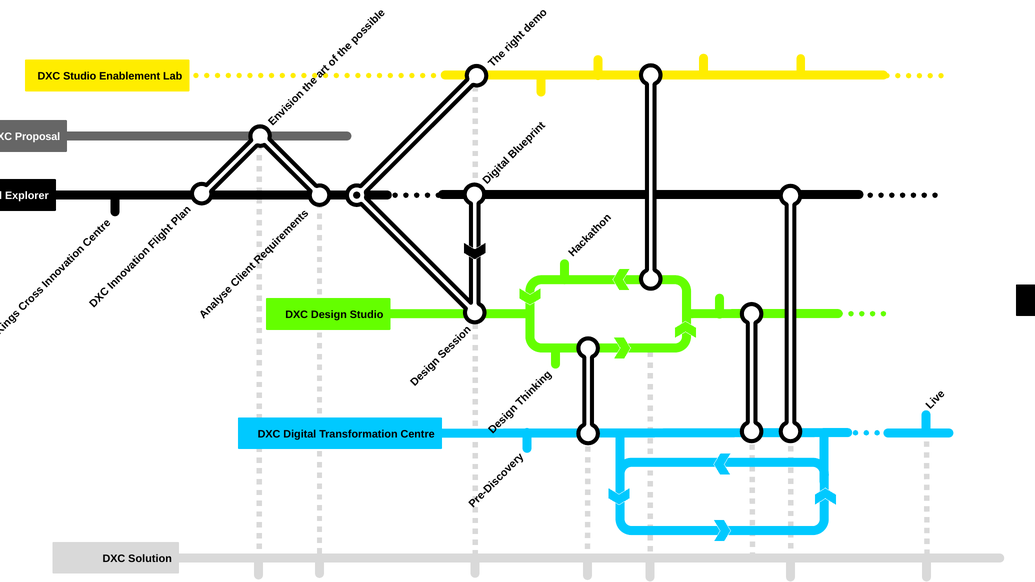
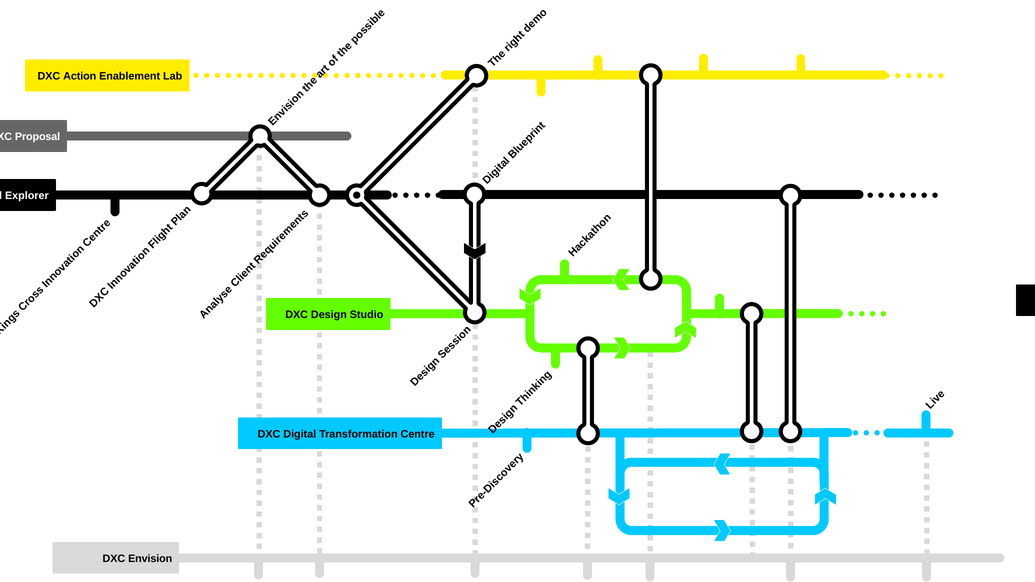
DXC Studio: Studio -> Action
Solution: Solution -> Envision
